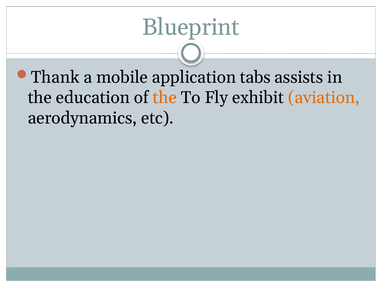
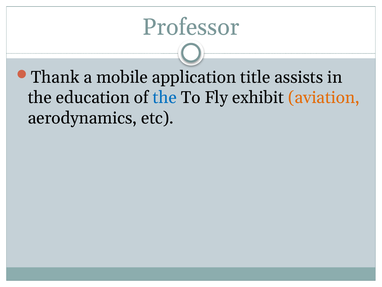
Blueprint: Blueprint -> Professor
tabs: tabs -> title
the at (165, 97) colour: orange -> blue
